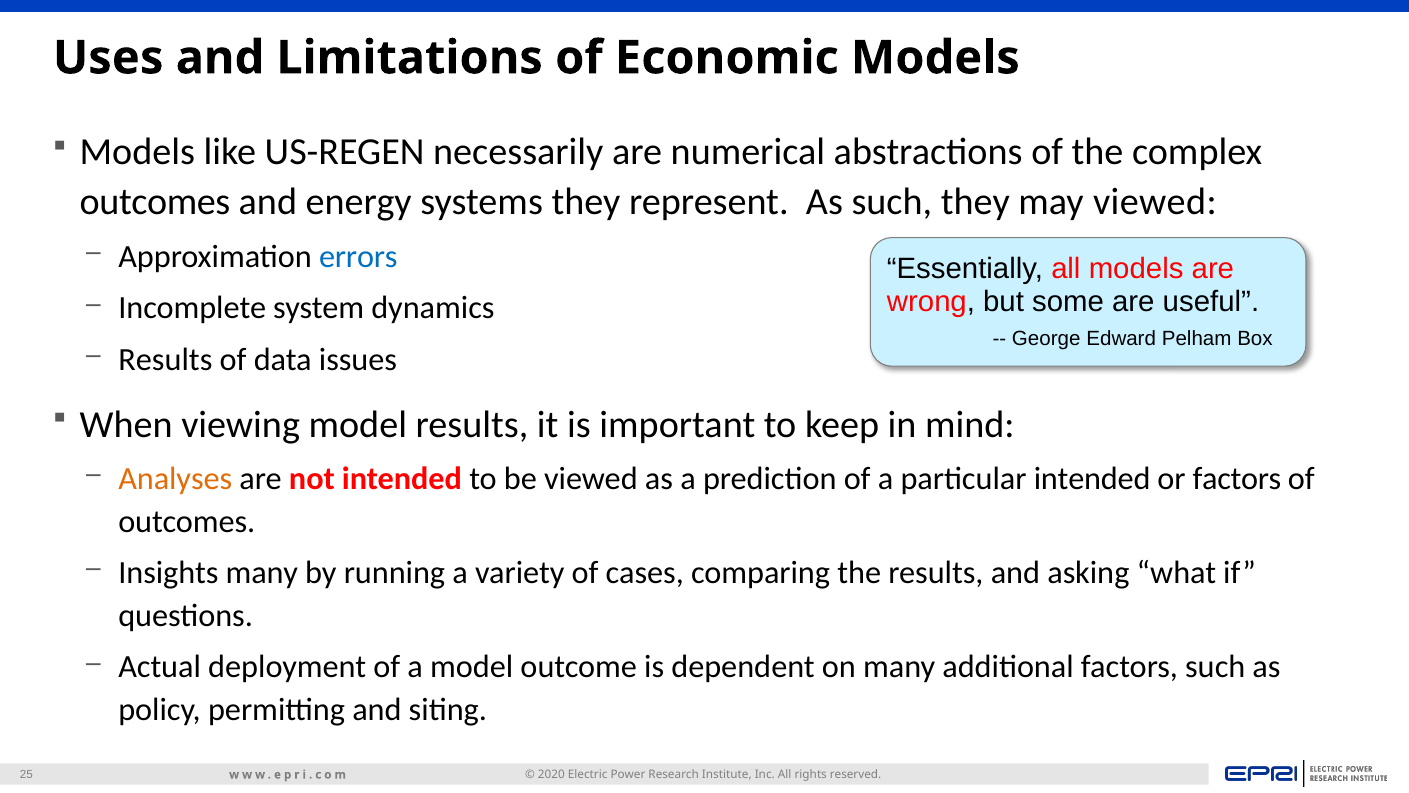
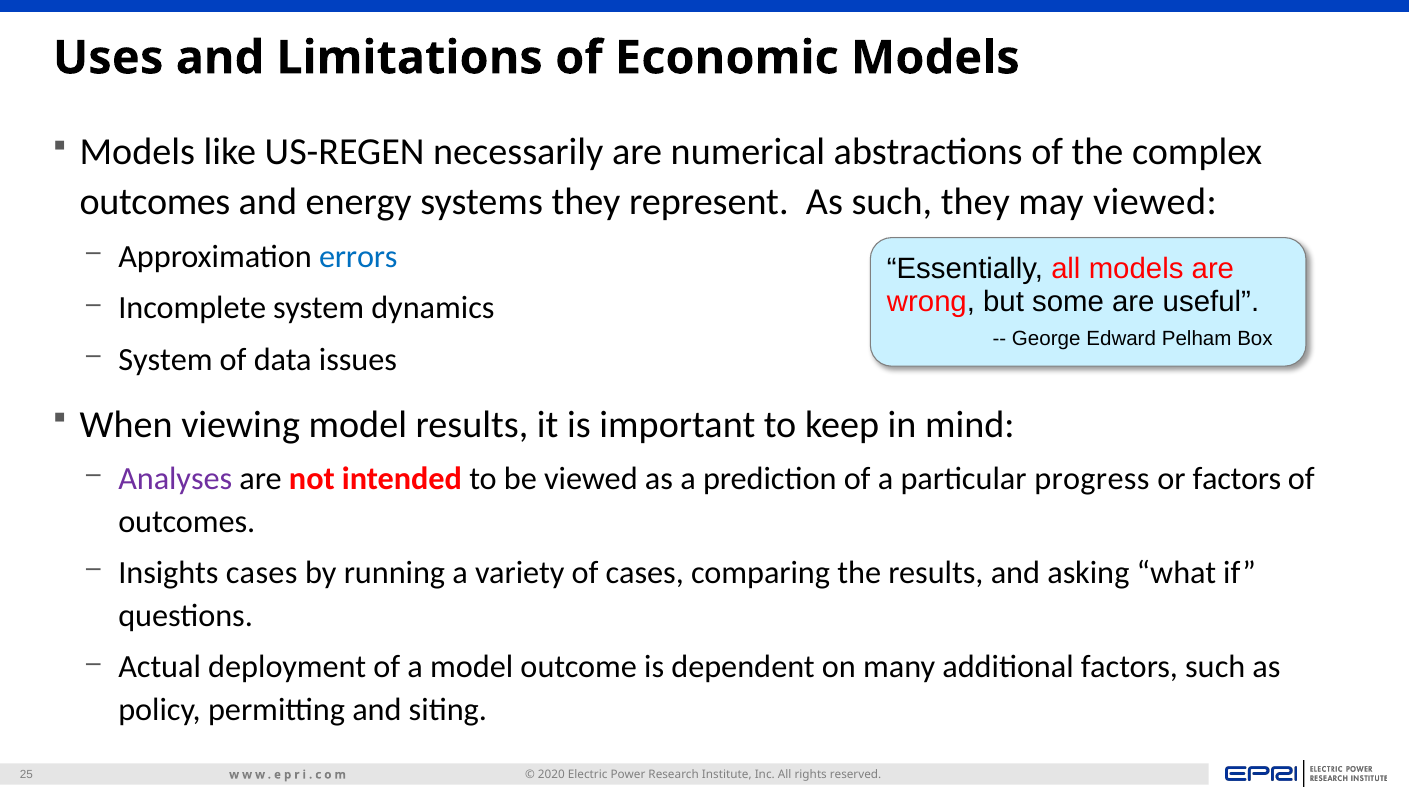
Results at (165, 359): Results -> System
Analyses colour: orange -> purple
particular intended: intended -> progress
Insights many: many -> cases
